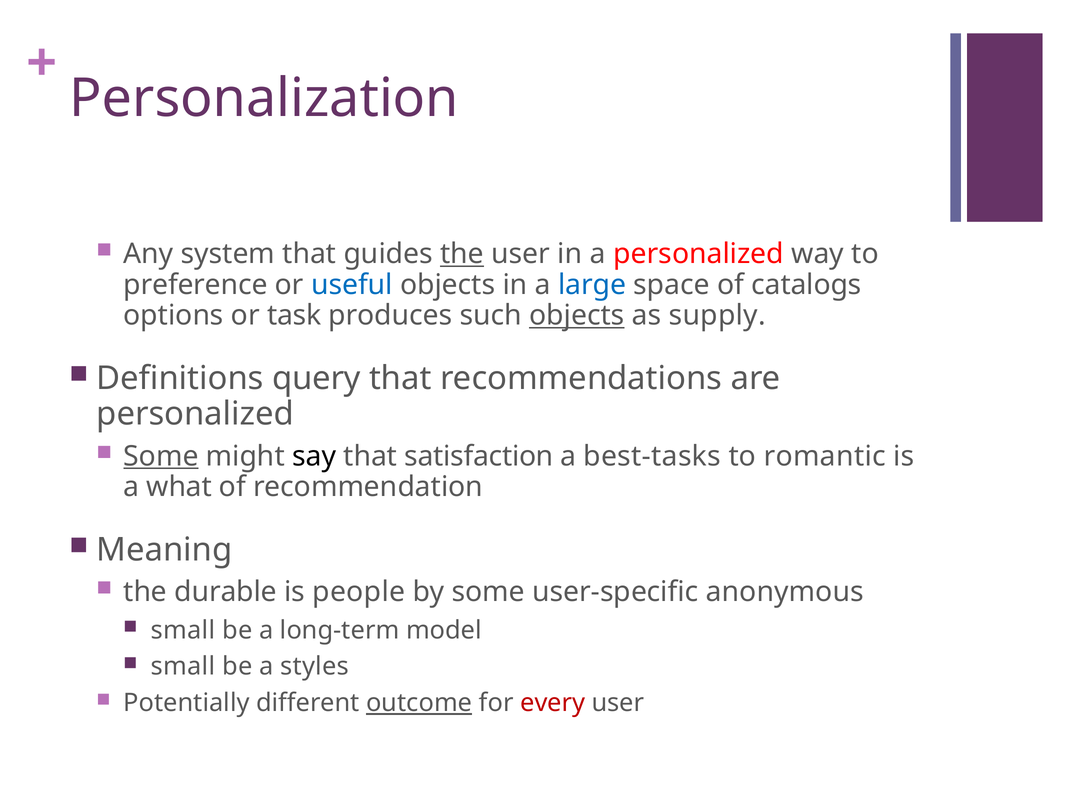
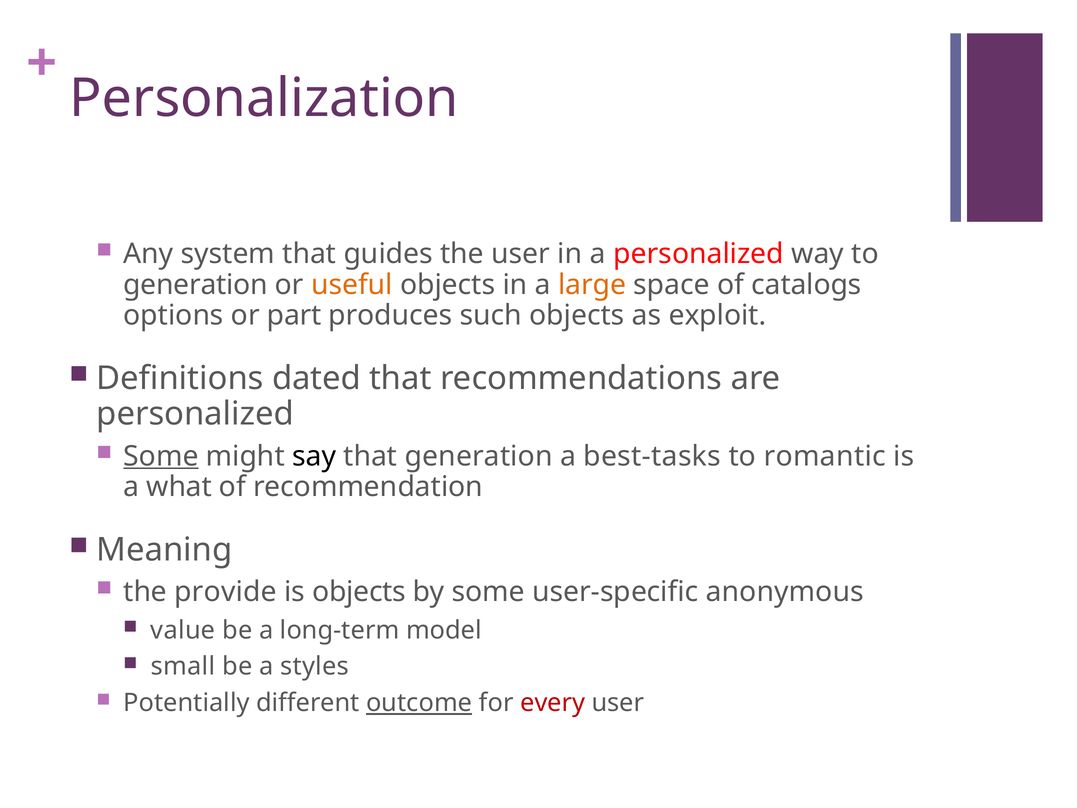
the at (462, 254) underline: present -> none
preference at (195, 285): preference -> generation
useful colour: blue -> orange
large colour: blue -> orange
task: task -> part
objects at (577, 315) underline: present -> none
supply: supply -> exploit
query: query -> dated
that satisfaction: satisfaction -> generation
durable: durable -> provide
is people: people -> objects
small at (183, 630): small -> value
